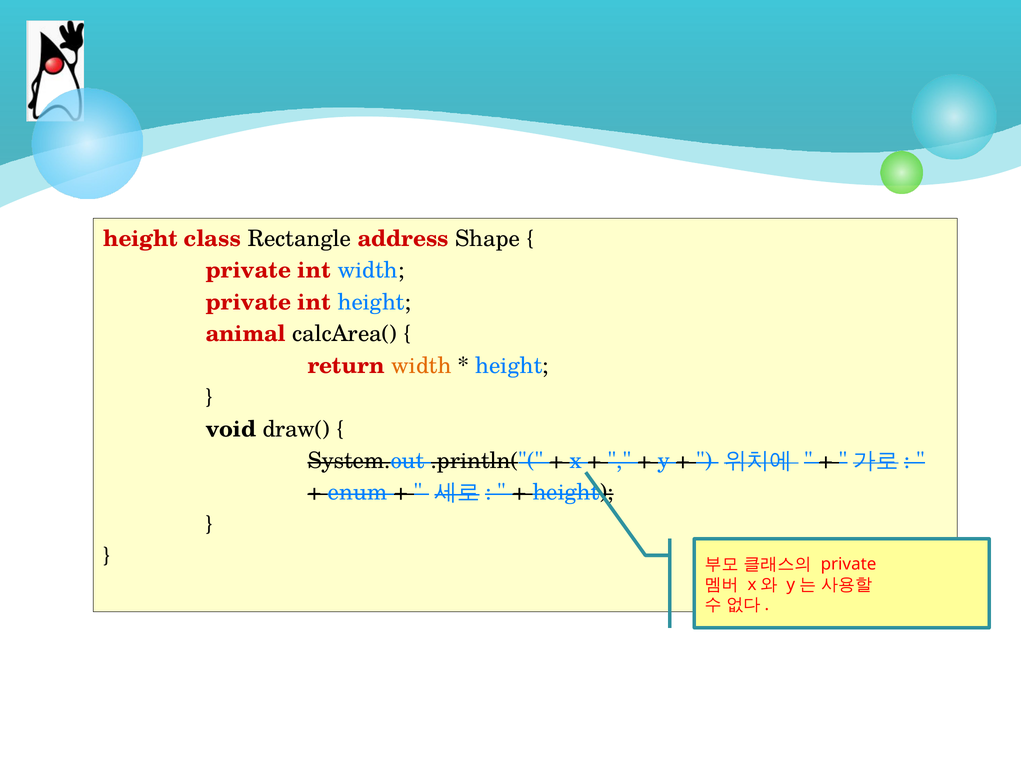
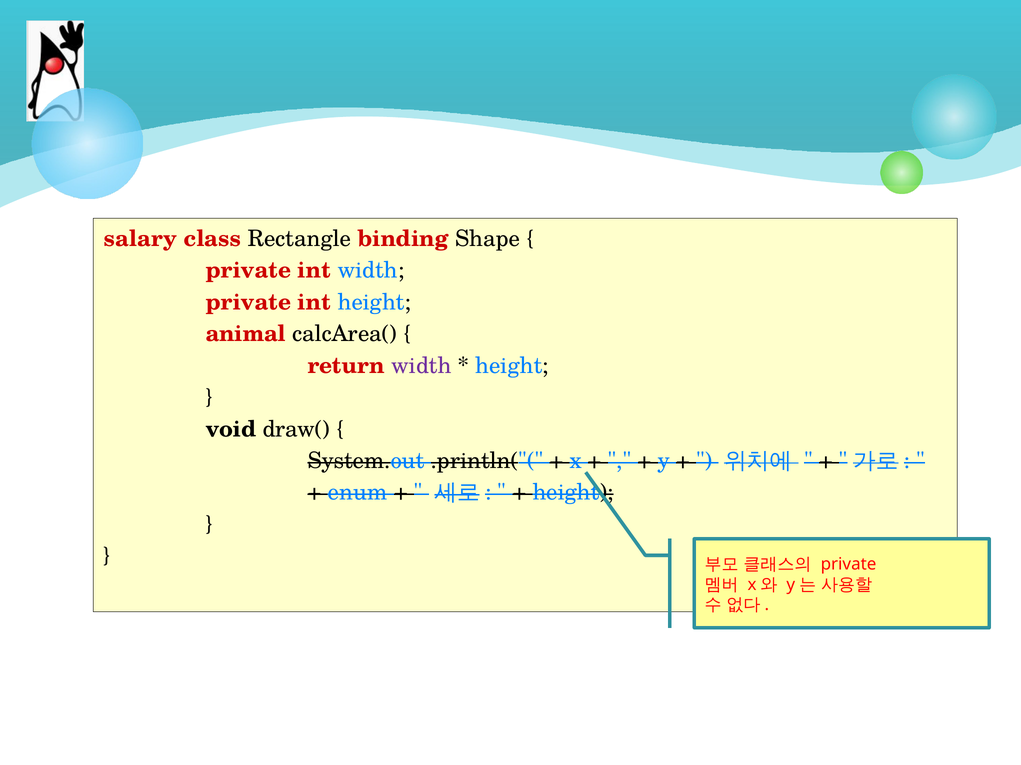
height at (141, 239): height -> salary
address: address -> binding
width at (421, 366) colour: orange -> purple
